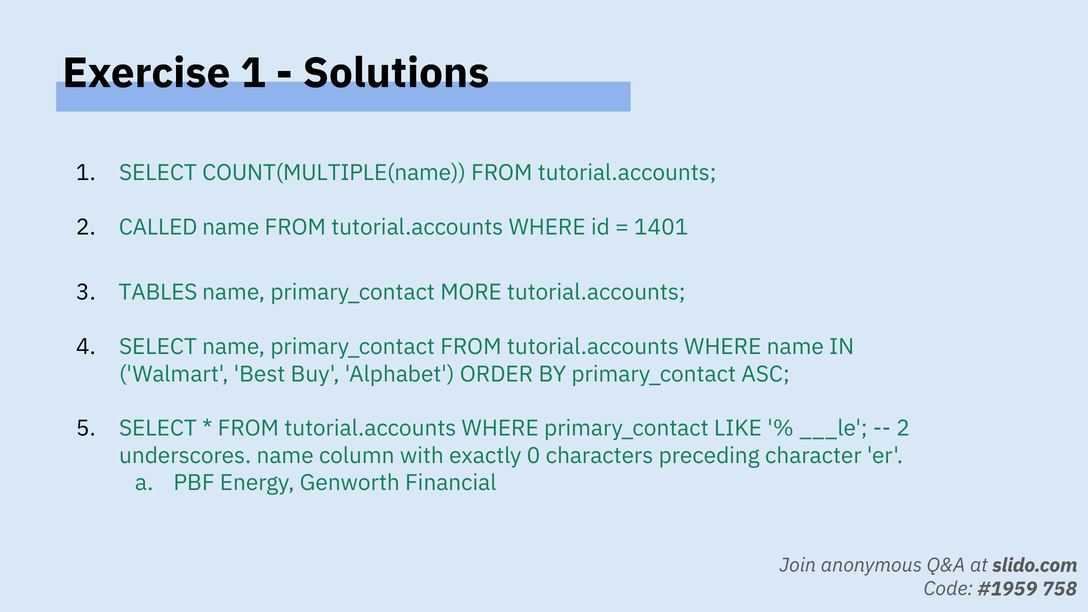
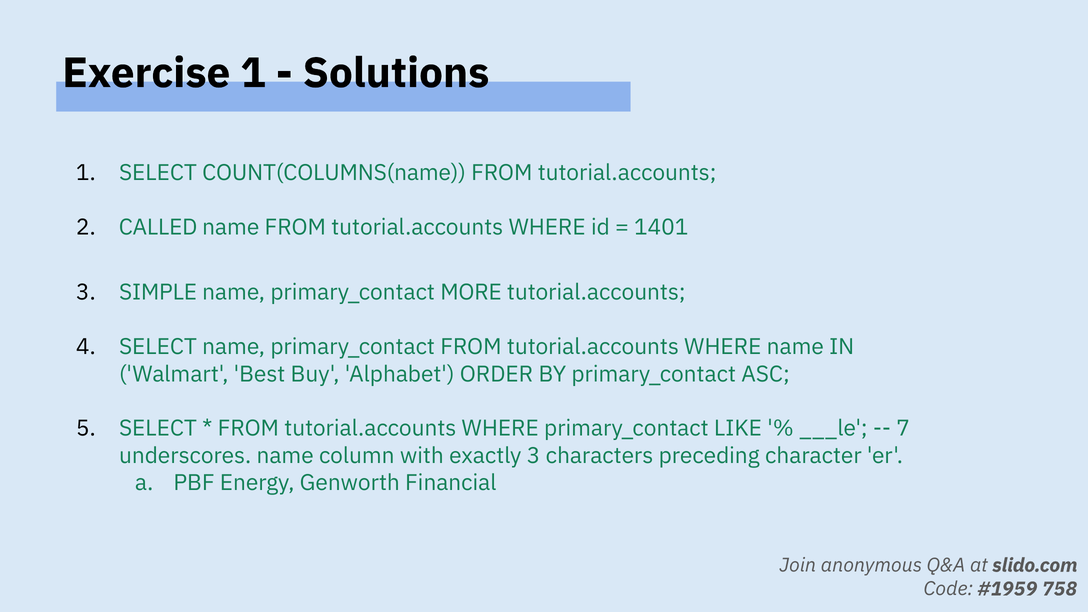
COUNT(MULTIPLE(name: COUNT(MULTIPLE(name -> COUNT(COLUMNS(name
TABLES: TABLES -> SIMPLE
2 at (903, 428): 2 -> 7
exactly 0: 0 -> 3
